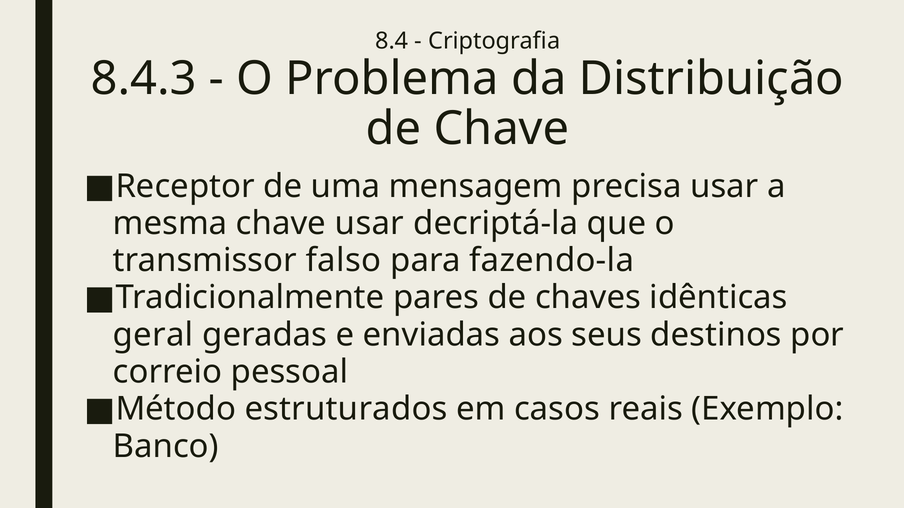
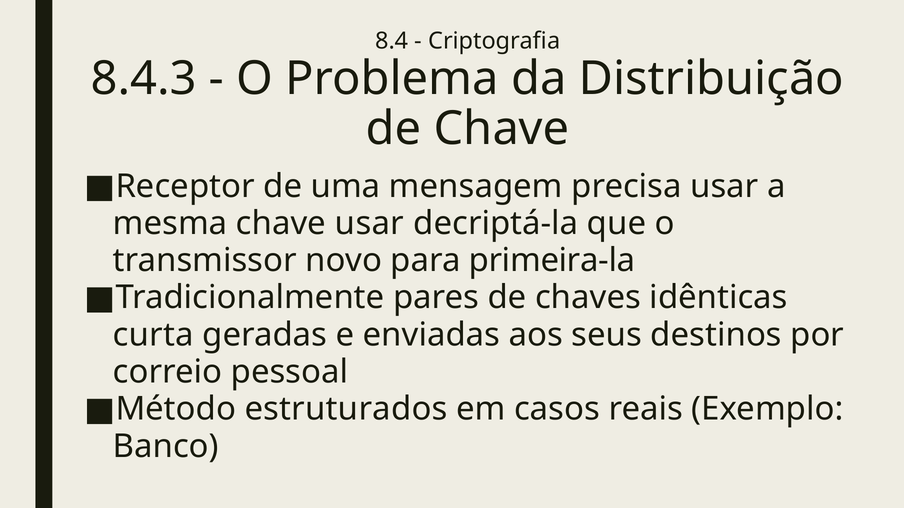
falso: falso -> novo
fazendo-la: fazendo-la -> primeira-la
geral: geral -> curta
